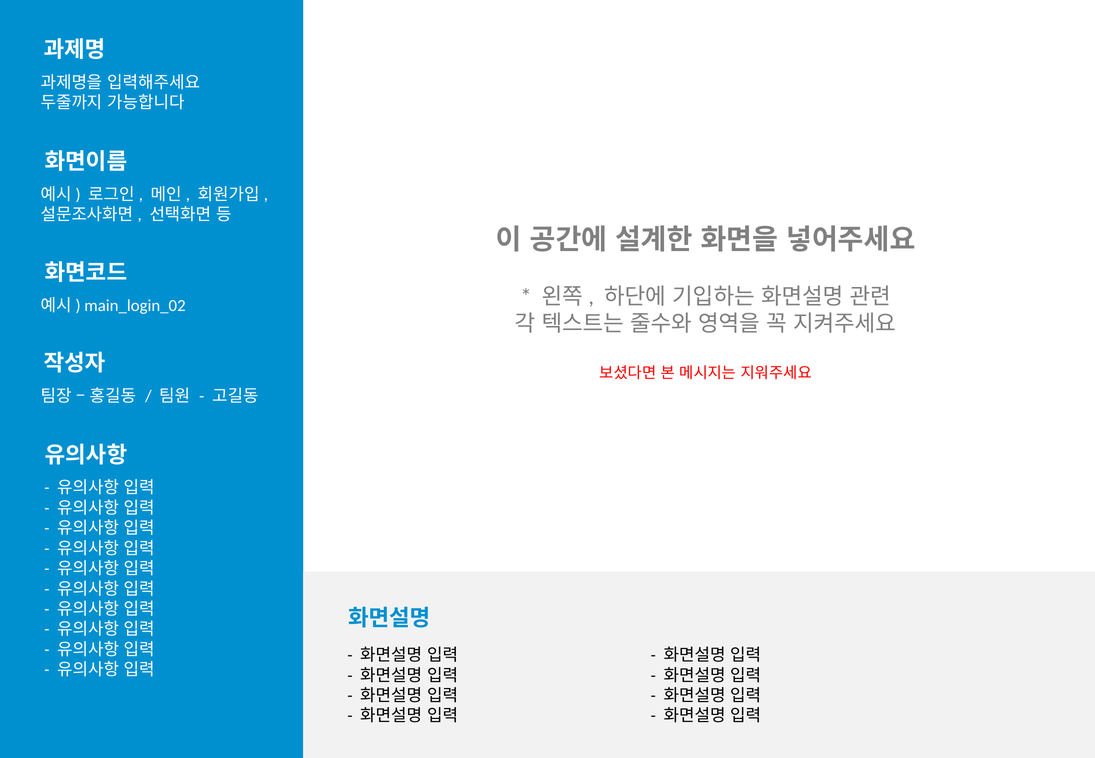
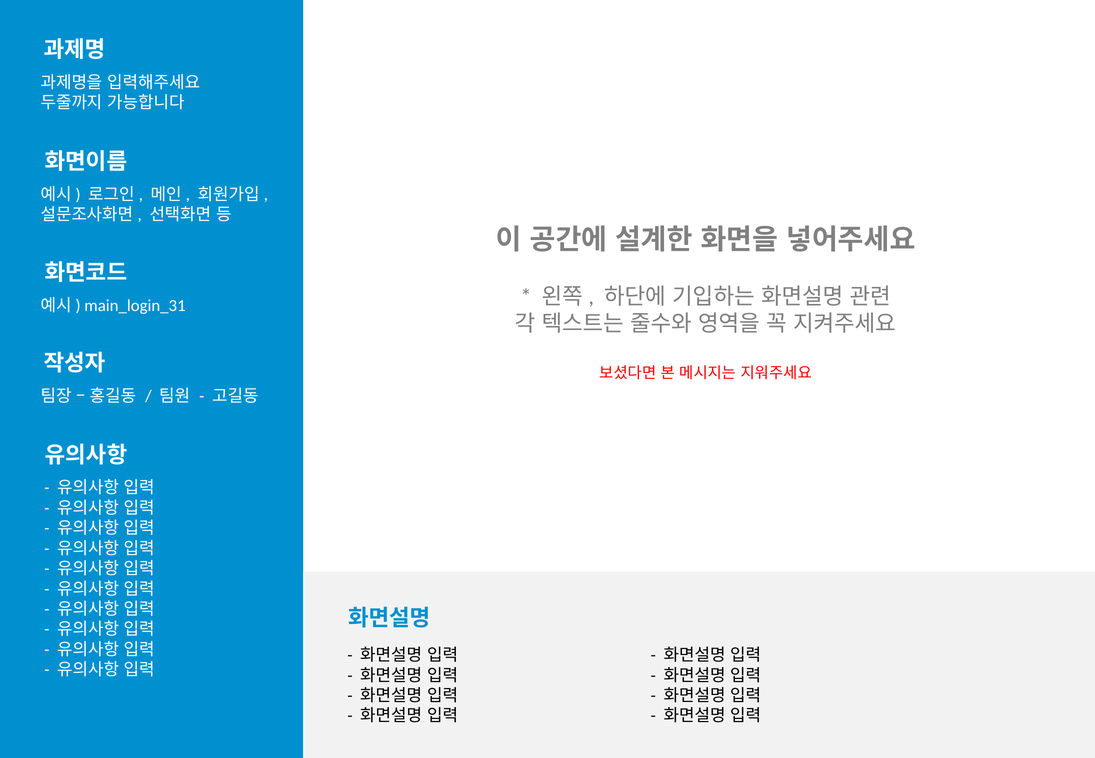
main_login_02: main_login_02 -> main_login_31
